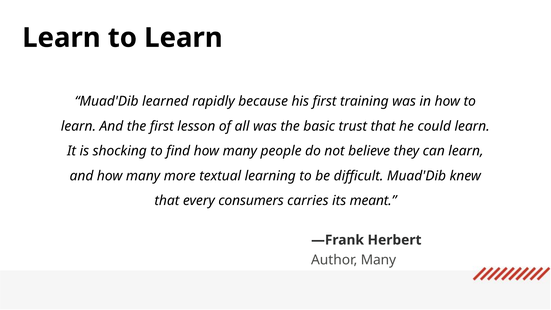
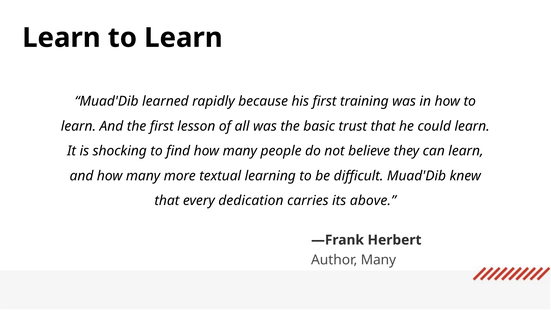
consumers: consumers -> dedication
meant: meant -> above
